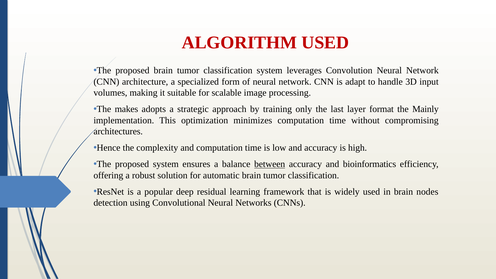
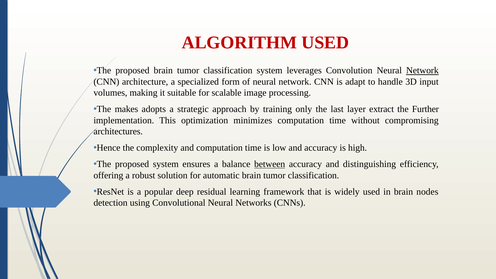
Network at (422, 71) underline: none -> present
format: format -> extract
Mainly: Mainly -> Further
bioinformatics: bioinformatics -> distinguishing
